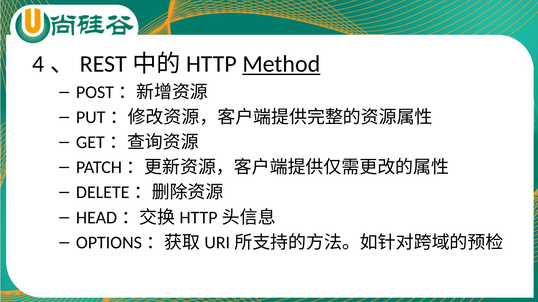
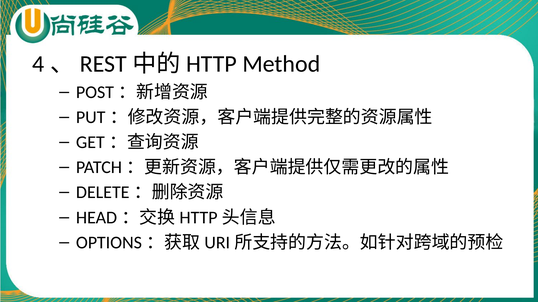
Method underline: present -> none
